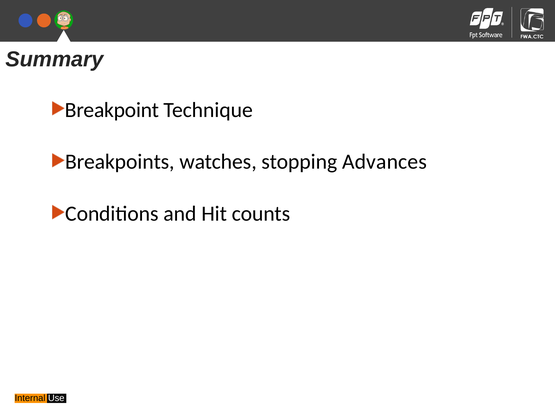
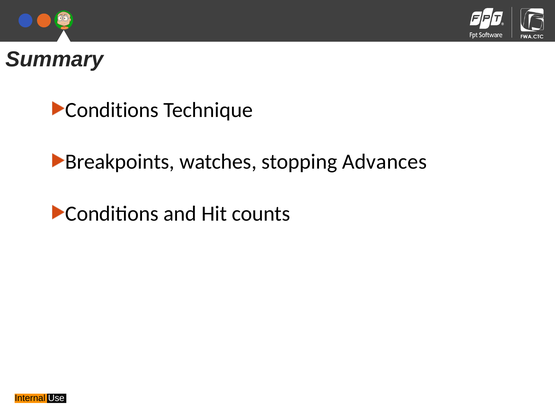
Breakpoint at (112, 110): Breakpoint -> Conditions
